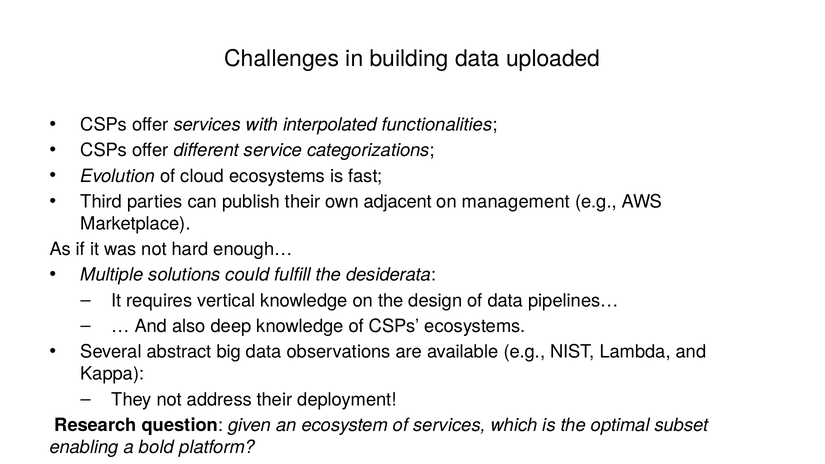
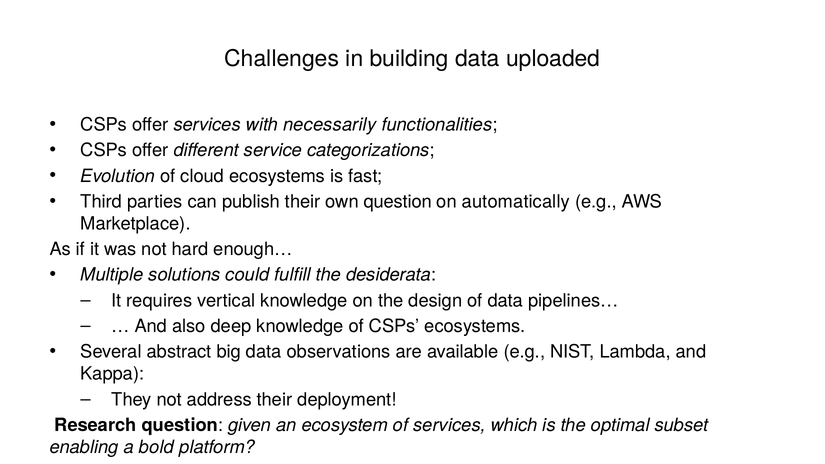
interpolated: interpolated -> necessarily
own adjacent: adjacent -> question
management: management -> automatically
